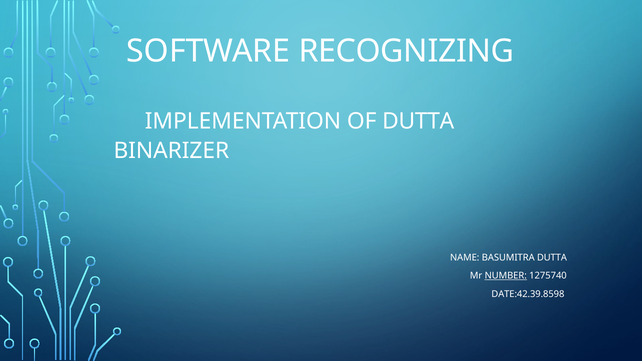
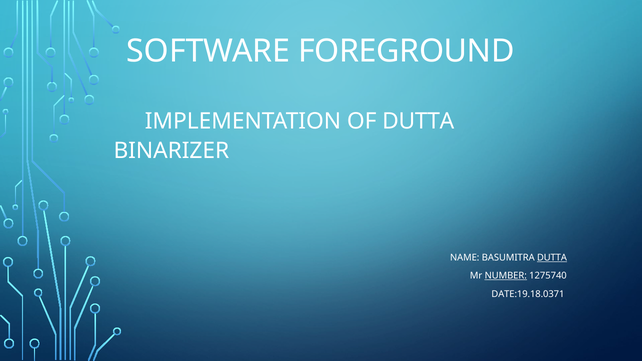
RECOGNIZING: RECOGNIZING -> FOREGROUND
DUTTA at (552, 258) underline: none -> present
DATE:42.39.8598: DATE:42.39.8598 -> DATE:19.18.0371
